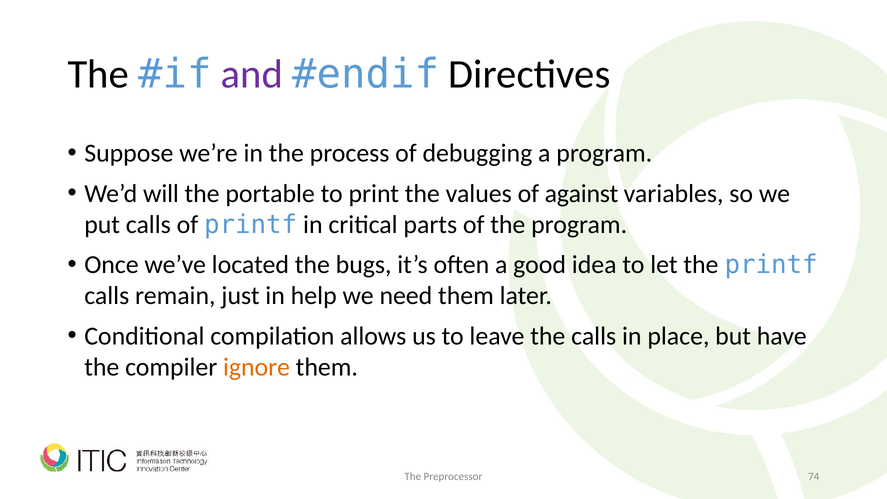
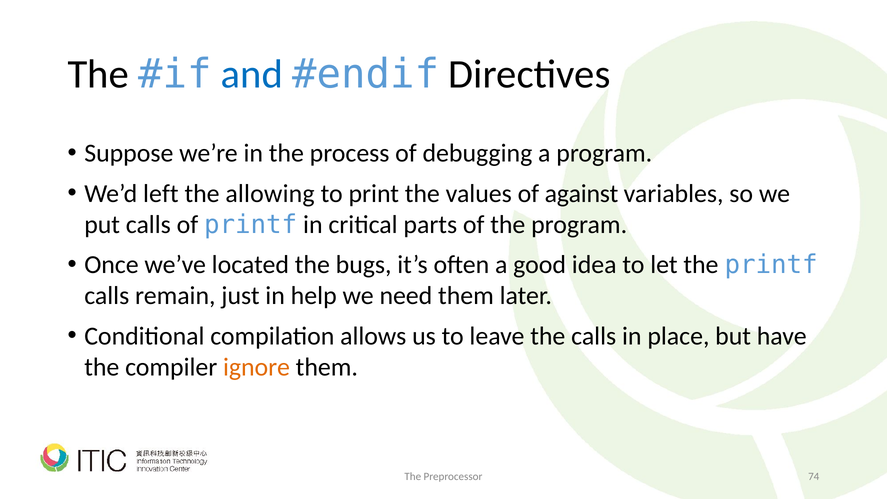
and colour: purple -> blue
will: will -> left
portable: portable -> allowing
